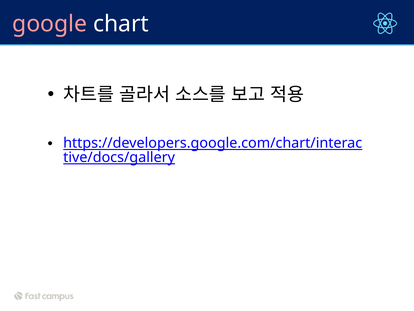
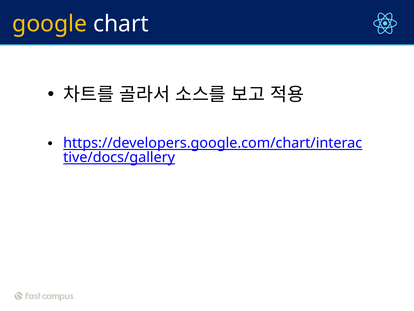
google colour: pink -> yellow
